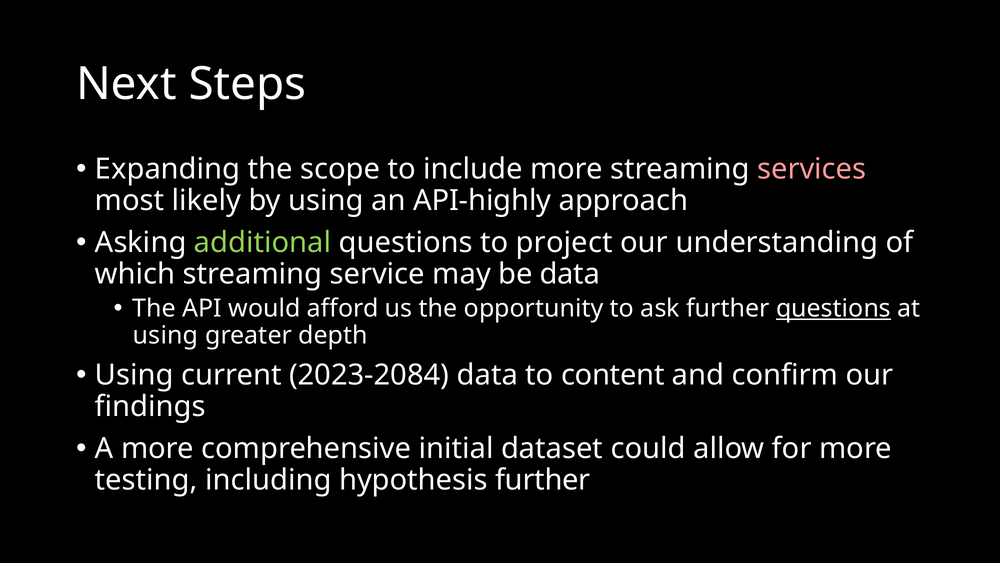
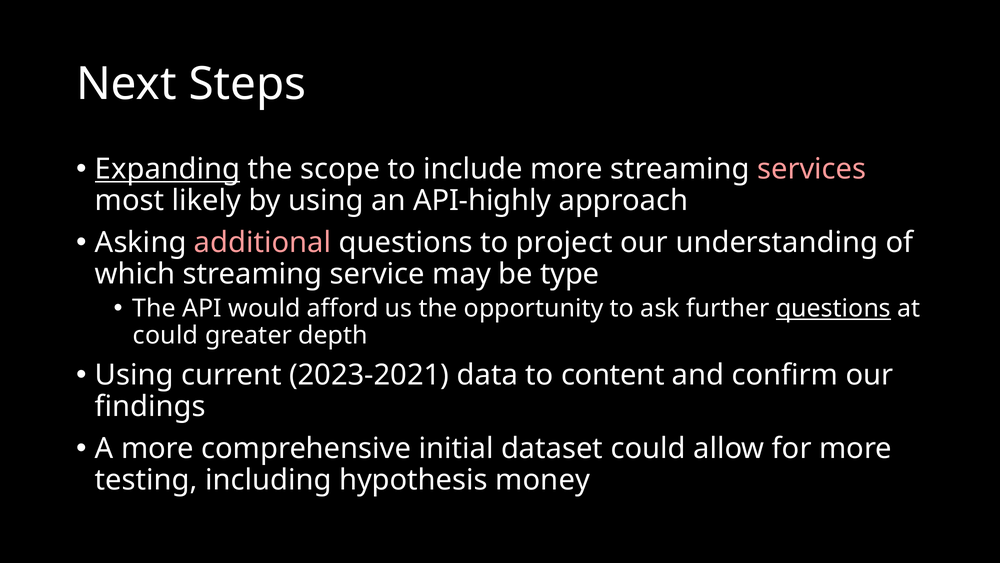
Expanding underline: none -> present
additional colour: light green -> pink
be data: data -> type
using at (165, 335): using -> could
2023-2084: 2023-2084 -> 2023-2021
hypothesis further: further -> money
